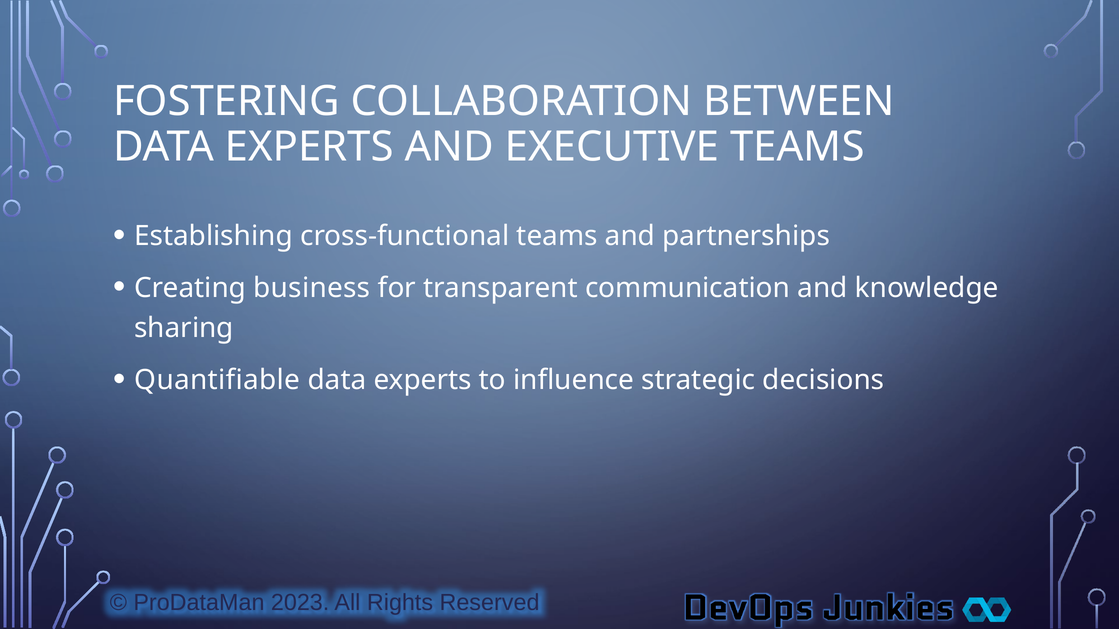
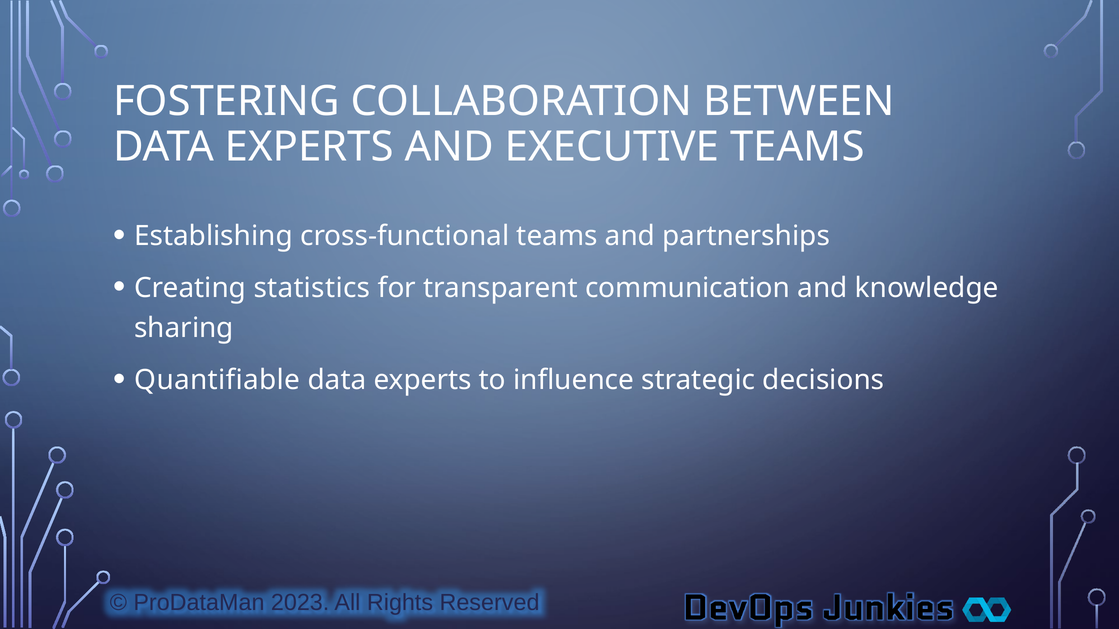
business: business -> statistics
